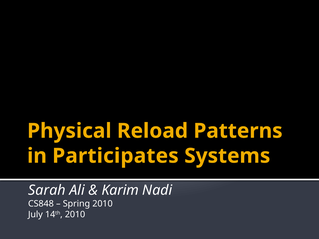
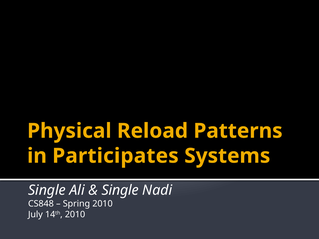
Sarah at (47, 191): Sarah -> Single
Karim at (120, 191): Karim -> Single
